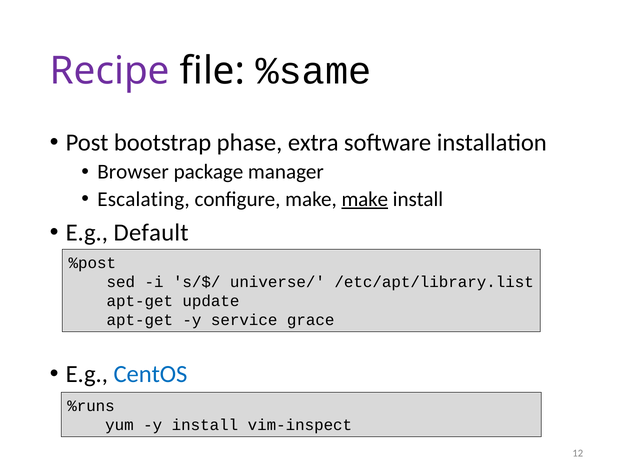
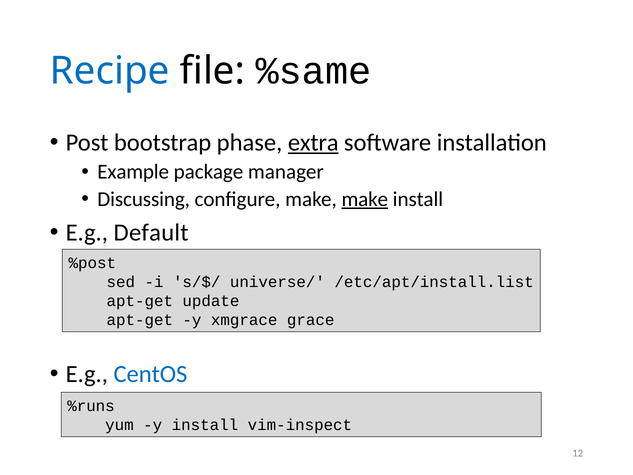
Recipe colour: purple -> blue
extra underline: none -> present
Browser: Browser -> Example
Escalating: Escalating -> Discussing
/etc/apt/library.list: /etc/apt/library.list -> /etc/apt/install.list
service: service -> xmgrace
